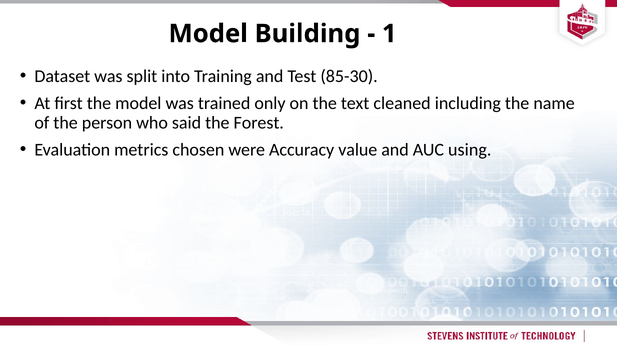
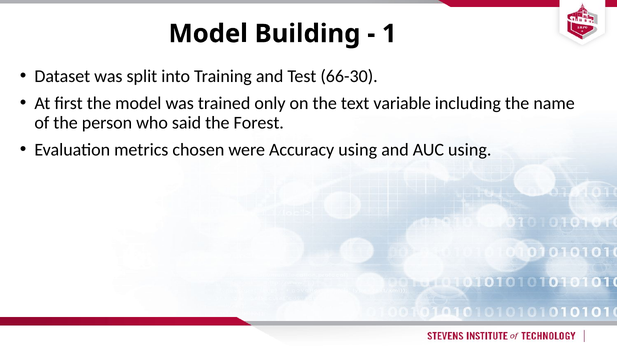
85-30: 85-30 -> 66-30
cleaned: cleaned -> variable
Accuracy value: value -> using
